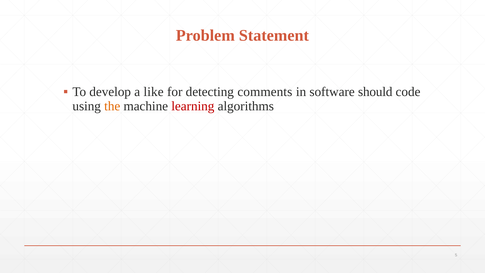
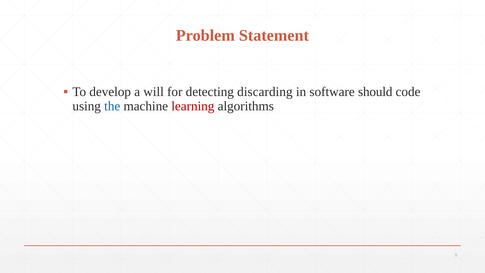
like: like -> will
comments: comments -> discarding
the colour: orange -> blue
